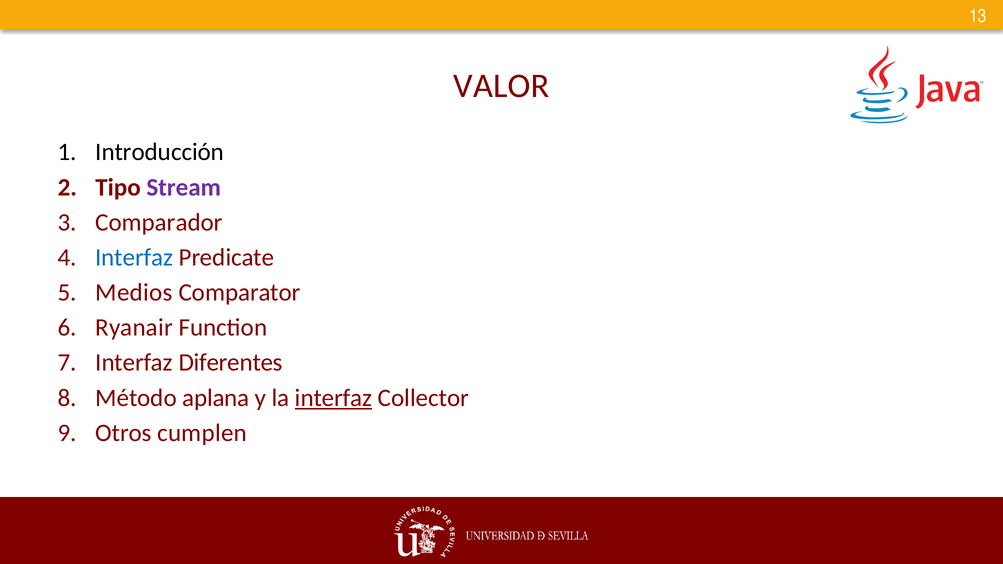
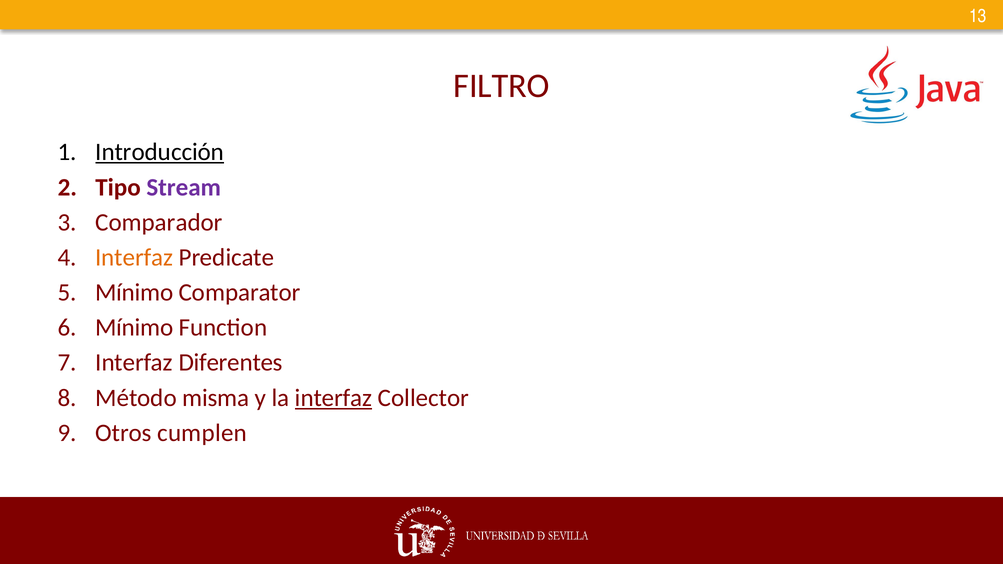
VALOR: VALOR -> FILTRO
Introducción underline: none -> present
Interfaz at (134, 257) colour: blue -> orange
Medios at (134, 293): Medios -> Mínimo
Ryanair at (134, 328): Ryanair -> Mínimo
aplana: aplana -> misma
